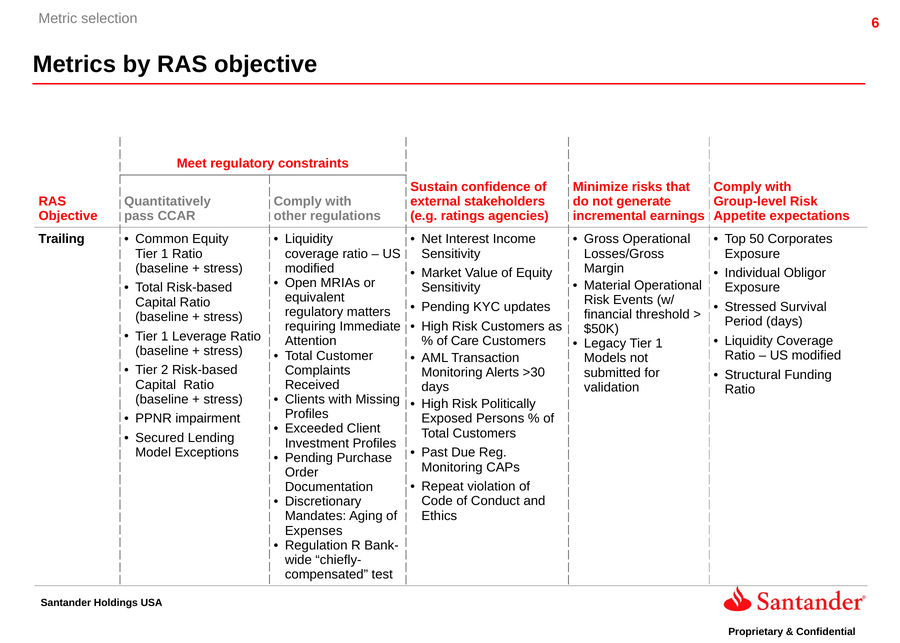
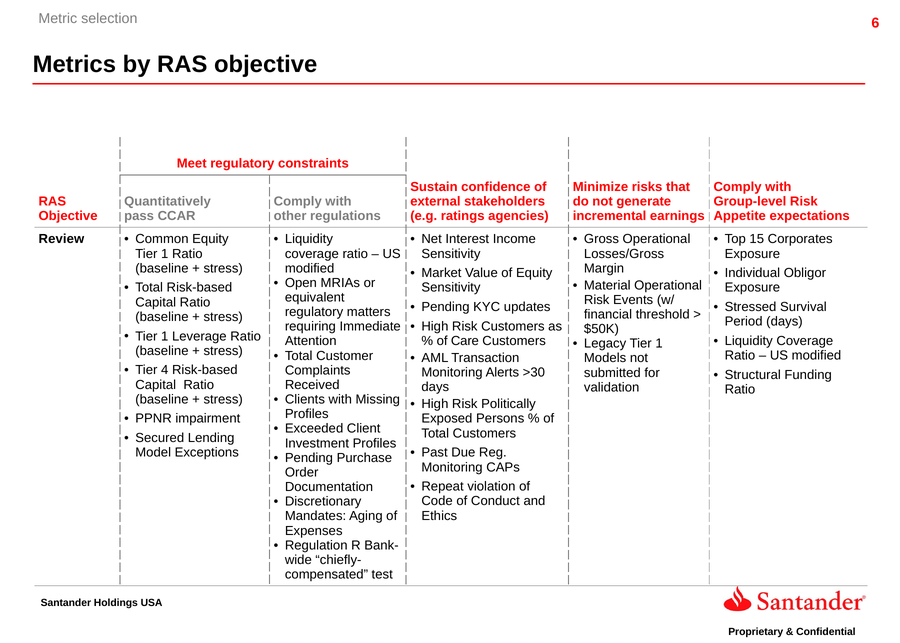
50: 50 -> 15
Trailing: Trailing -> Review
2: 2 -> 4
